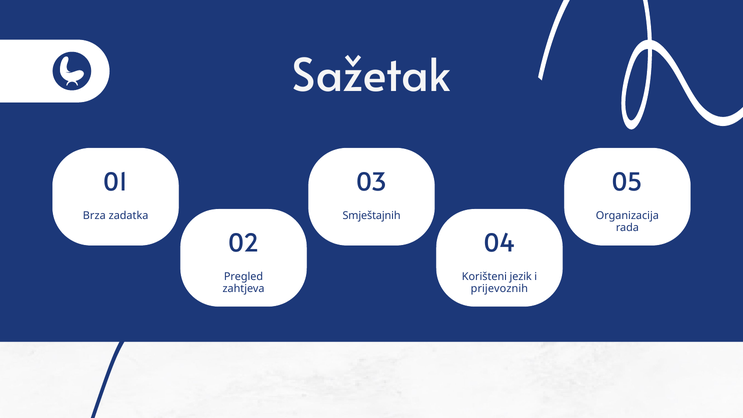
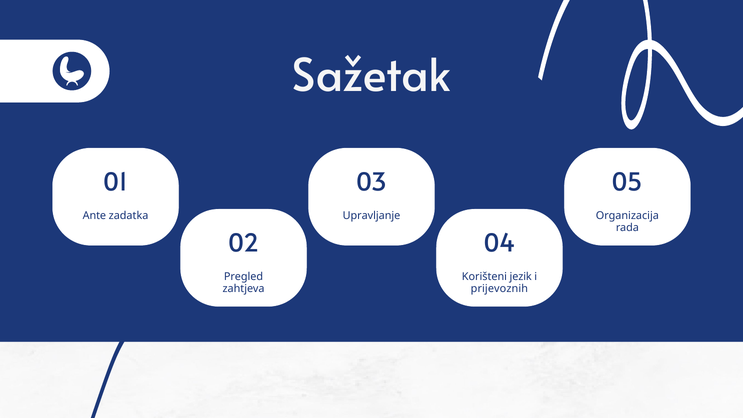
Brza: Brza -> Ante
Smještajnih: Smještajnih -> Upravljanje
